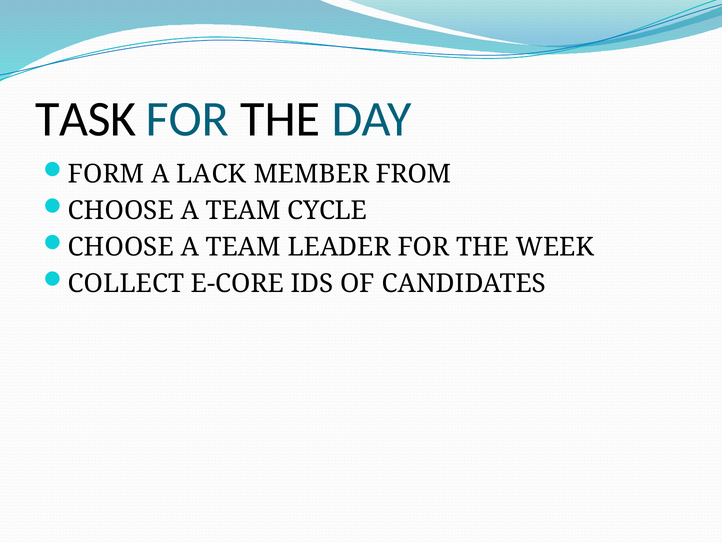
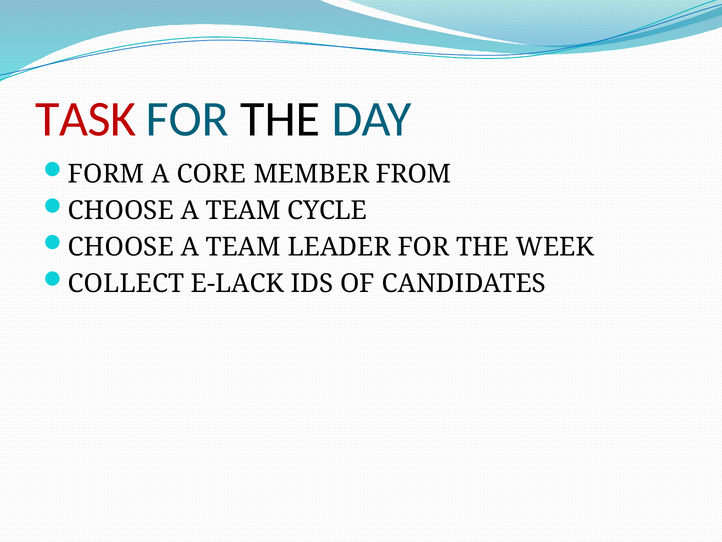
TASK colour: black -> red
LACK: LACK -> CORE
E-CORE: E-CORE -> E-LACK
